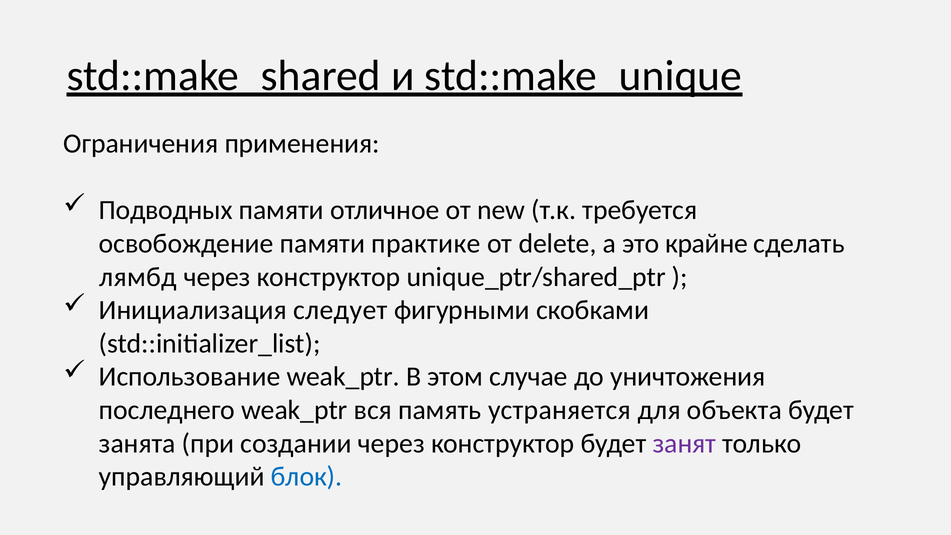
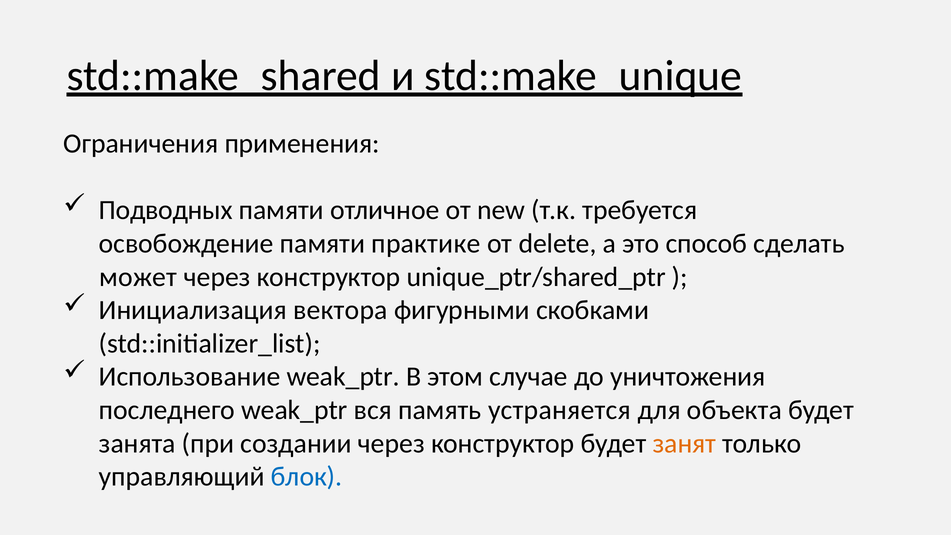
крайне: крайне -> способ
лямбд: лямбд -> может
следует: следует -> вектора
занят colour: purple -> orange
